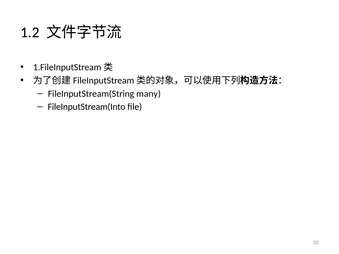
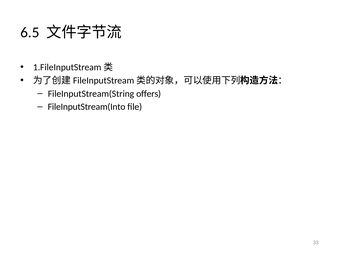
1.2: 1.2 -> 6.5
many: many -> offers
